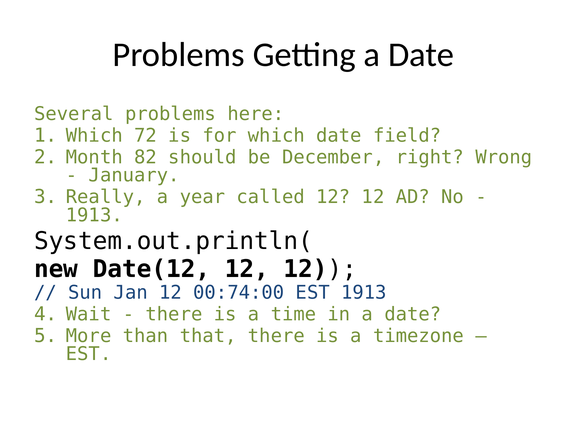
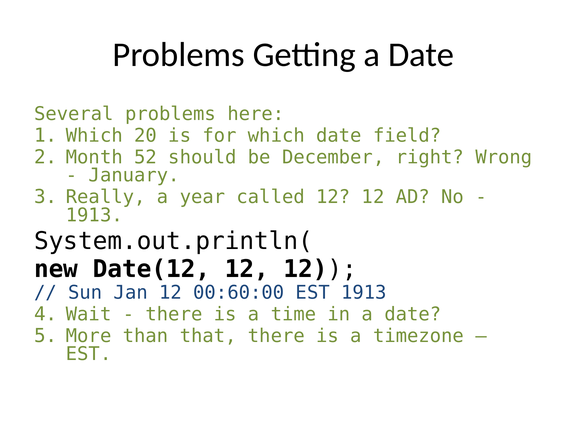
72: 72 -> 20
82: 82 -> 52
00:74:00: 00:74:00 -> 00:60:00
